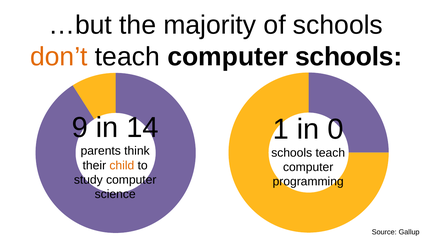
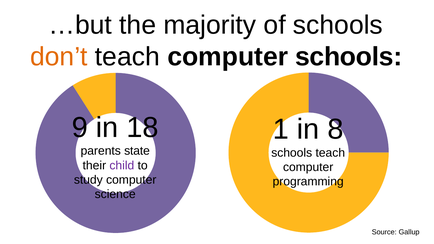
14: 14 -> 18
0: 0 -> 8
think: think -> state
child colour: orange -> purple
